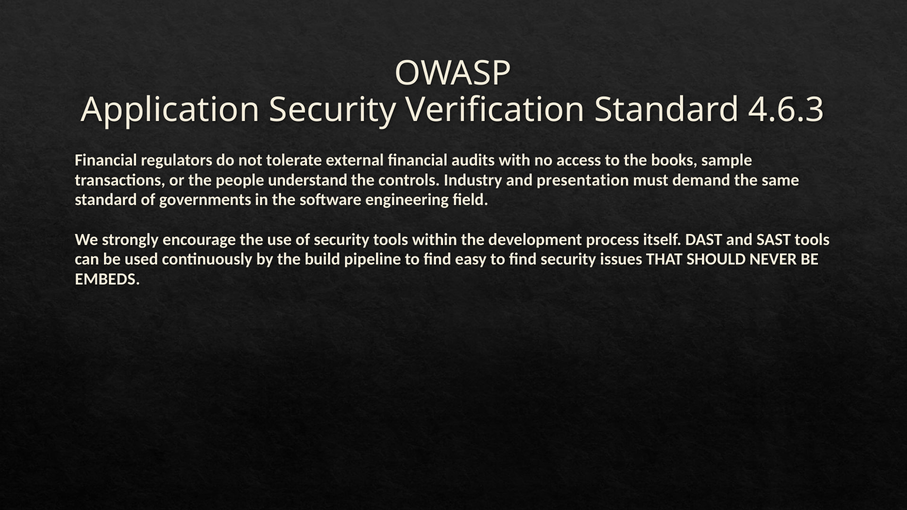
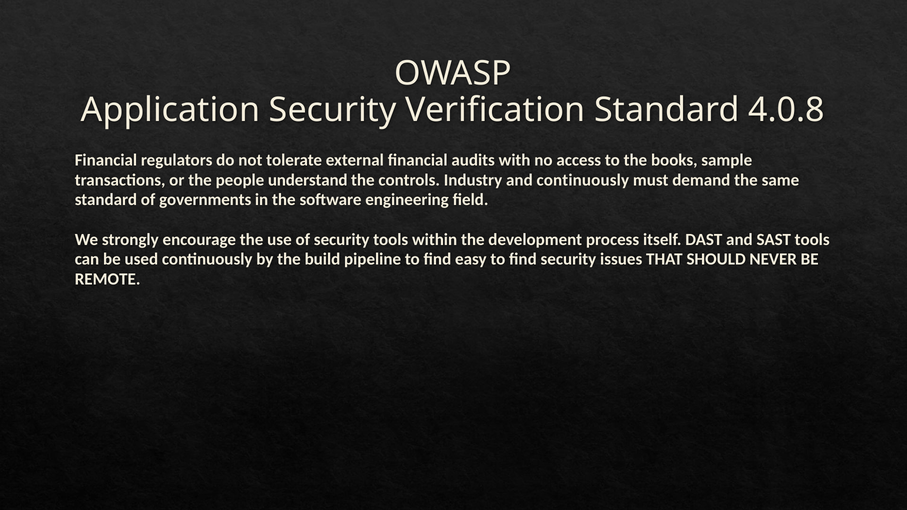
4.6.3: 4.6.3 -> 4.0.8
and presentation: presentation -> continuously
EMBEDS: EMBEDS -> REMOTE
